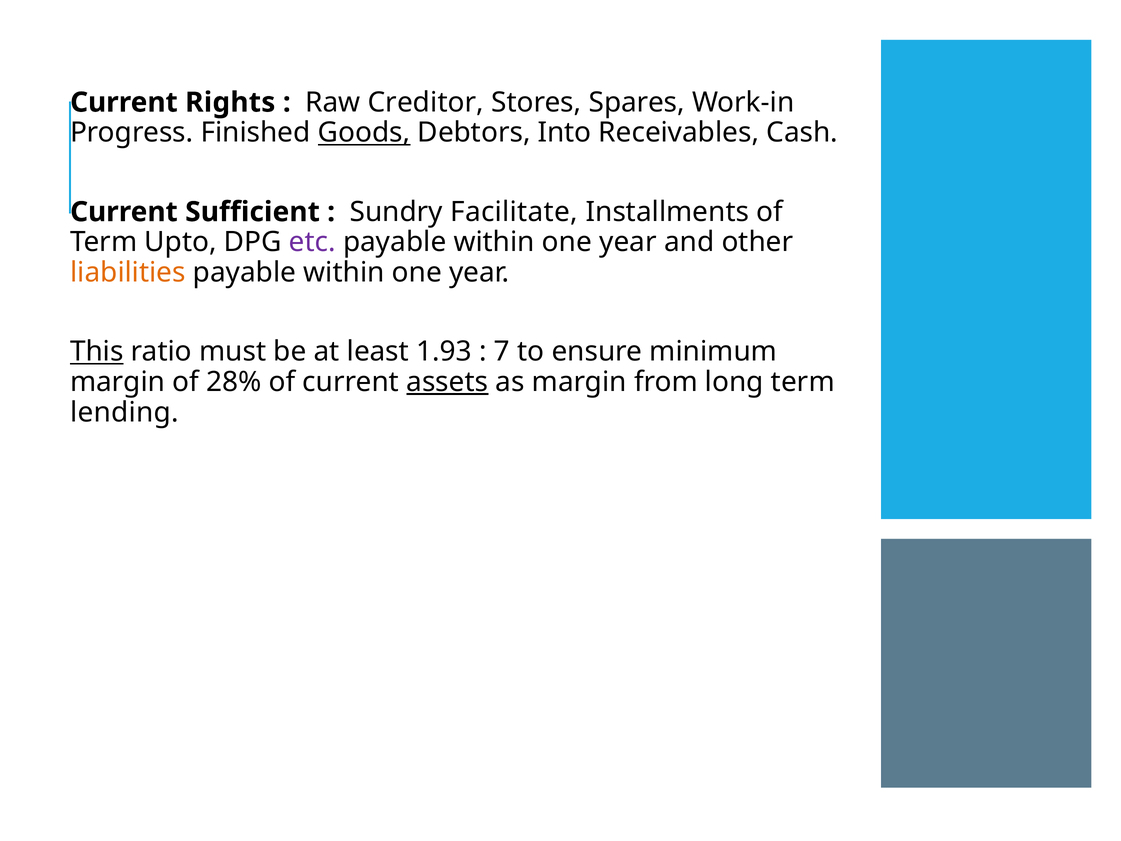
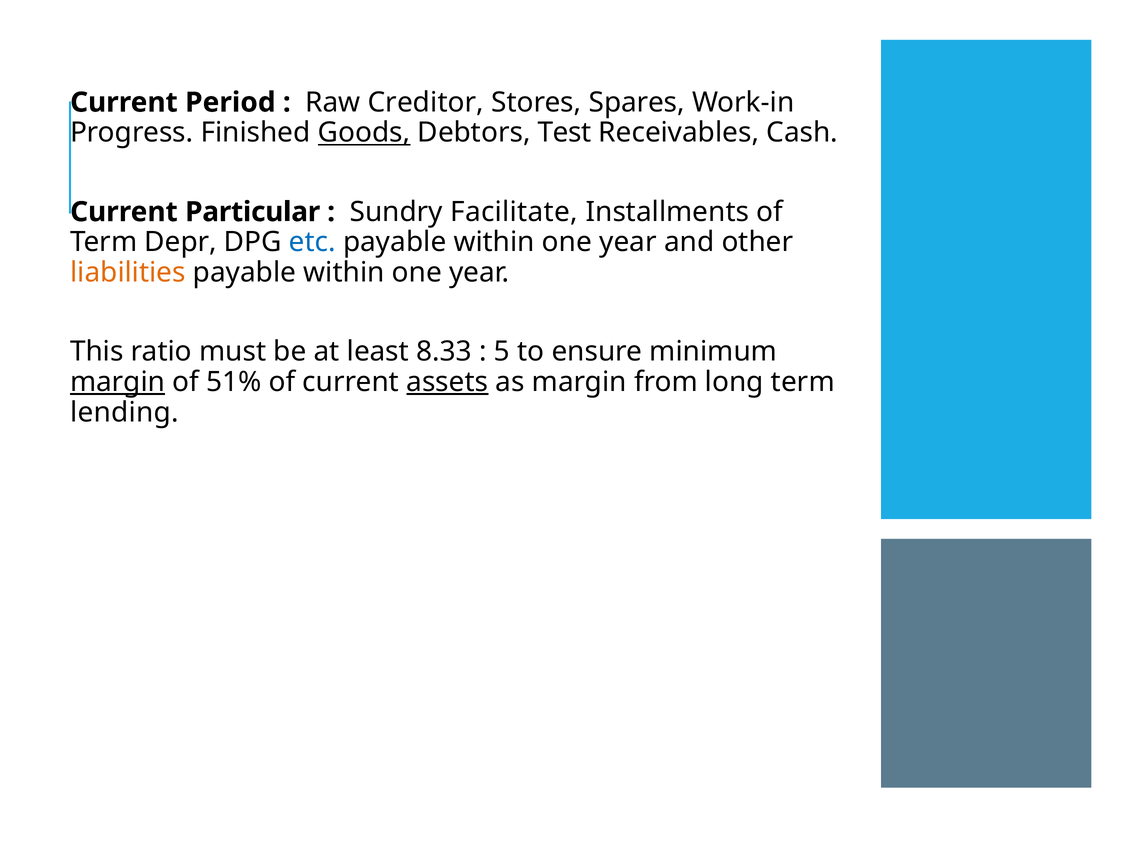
Rights: Rights -> Period
Into: Into -> Test
Sufficient: Sufficient -> Particular
Upto: Upto -> Depr
etc colour: purple -> blue
This underline: present -> none
1.93: 1.93 -> 8.33
7: 7 -> 5
margin at (118, 382) underline: none -> present
28%: 28% -> 51%
